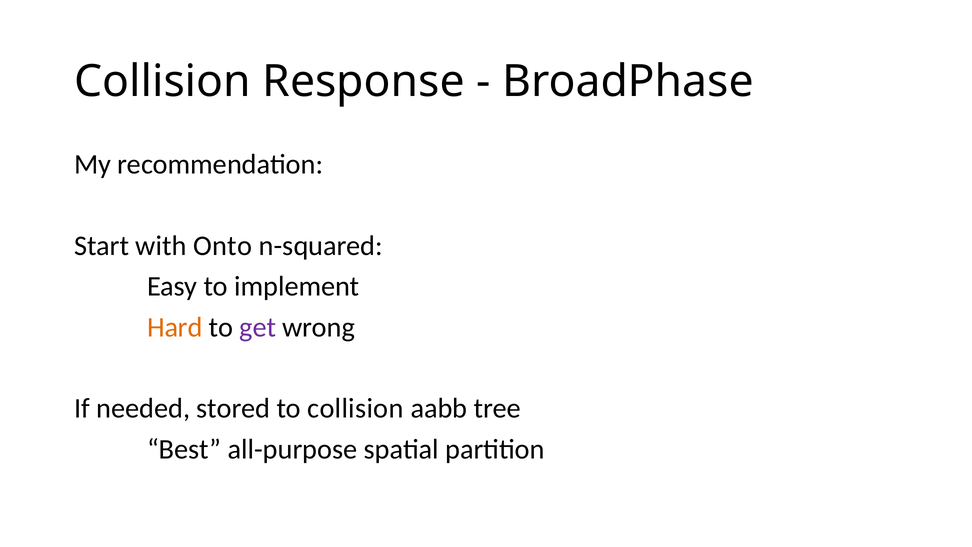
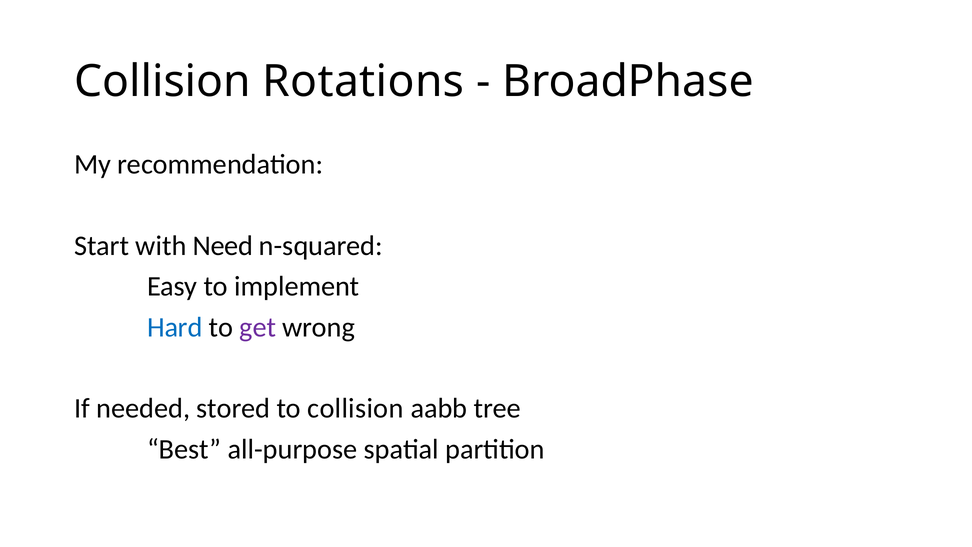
Response: Response -> Rotations
Onto: Onto -> Need
Hard colour: orange -> blue
